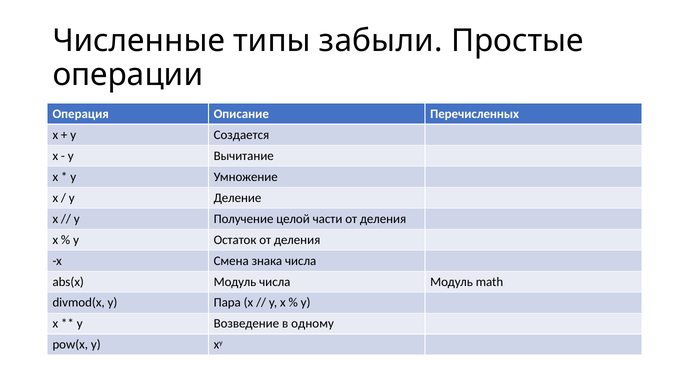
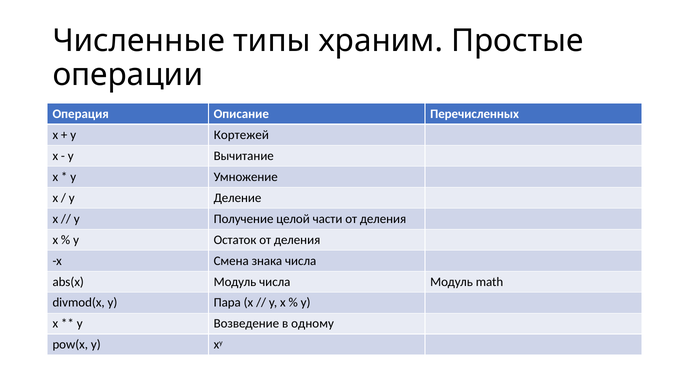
забыли: забыли -> храним
Создается: Создается -> Кортежей
